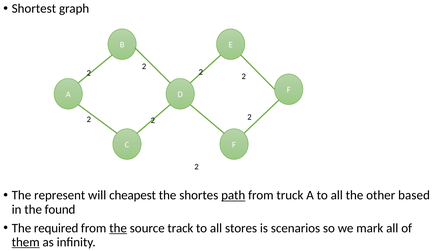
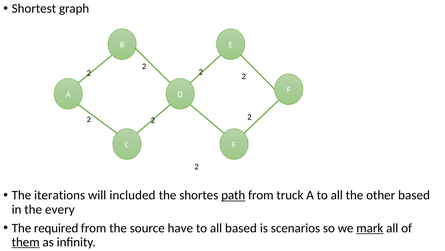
represent: represent -> iterations
cheapest: cheapest -> included
found: found -> every
the at (118, 227) underline: present -> none
track: track -> have
all stores: stores -> based
mark underline: none -> present
